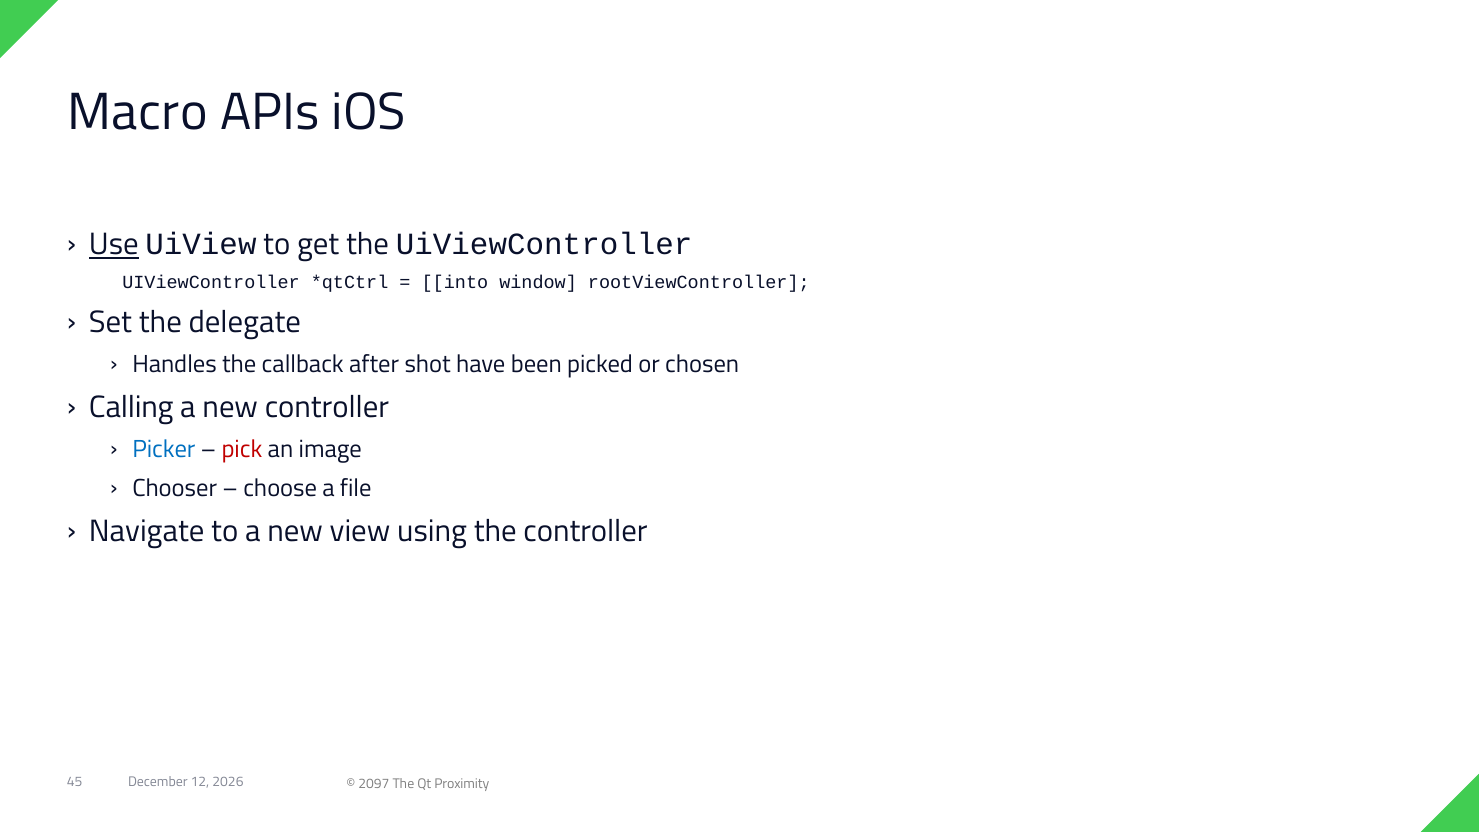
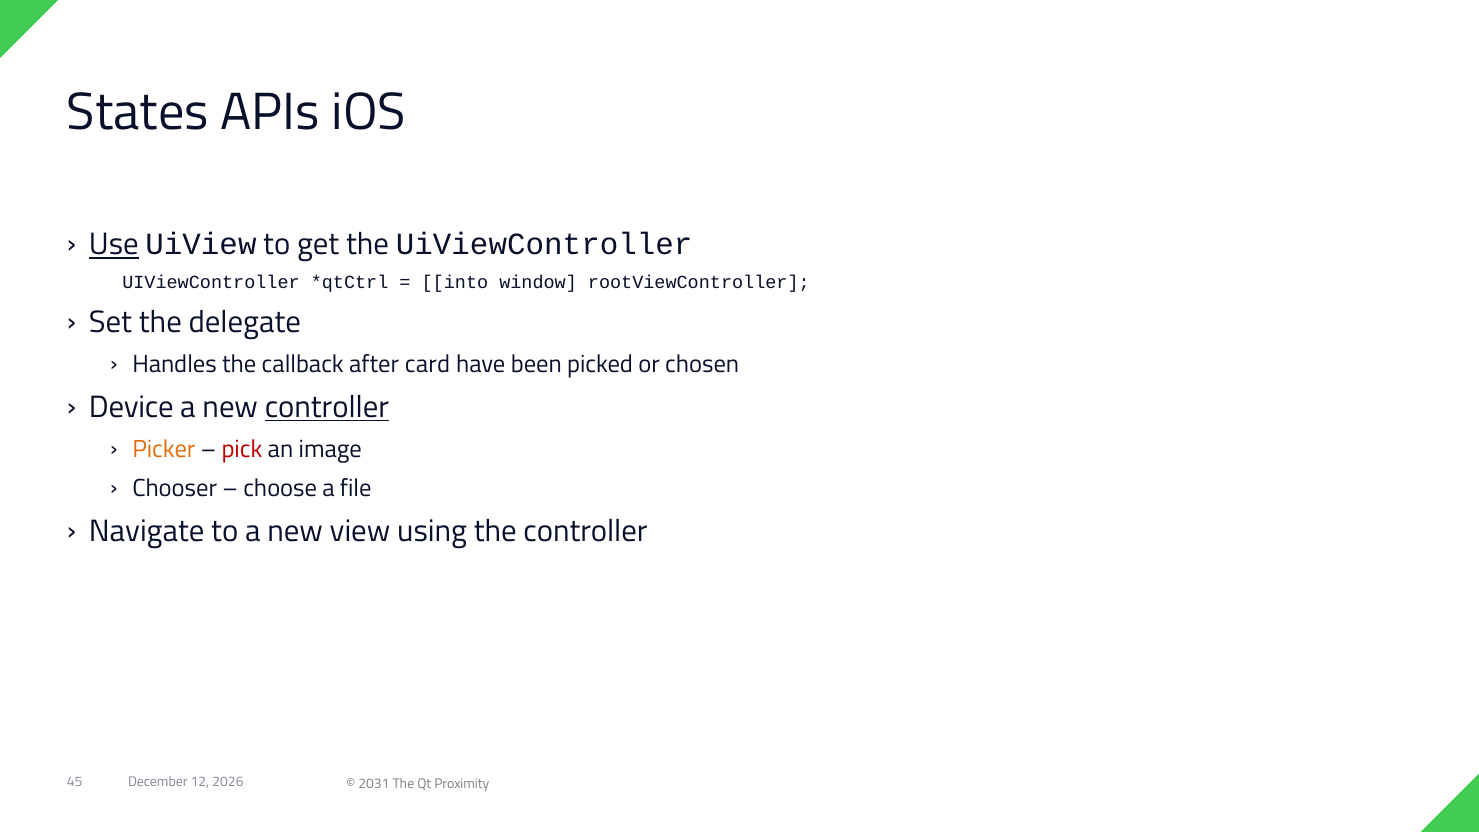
Macro: Macro -> States
shot: shot -> card
Calling: Calling -> Device
controller at (327, 407) underline: none -> present
Picker colour: blue -> orange
2097: 2097 -> 2031
